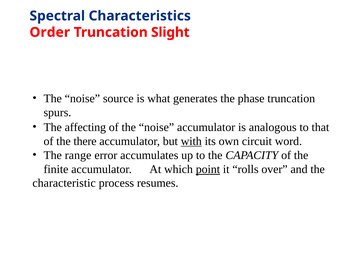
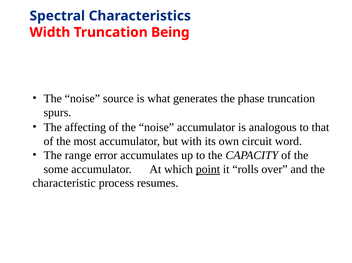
Order: Order -> Width
Slight: Slight -> Being
there: there -> most
with underline: present -> none
finite: finite -> some
